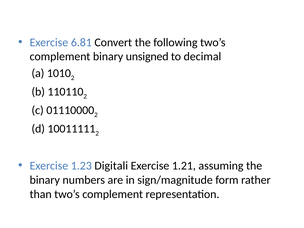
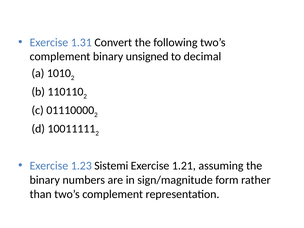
6.81: 6.81 -> 1.31
Digitali: Digitali -> Sistemi
